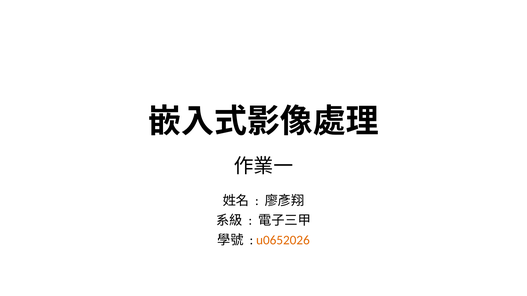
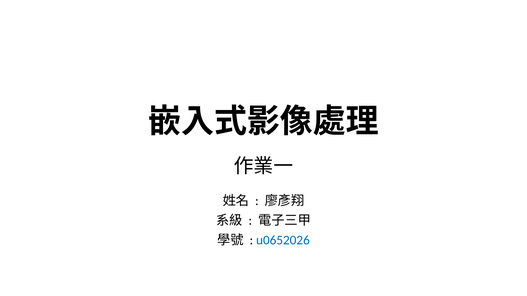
u0652026 colour: orange -> blue
